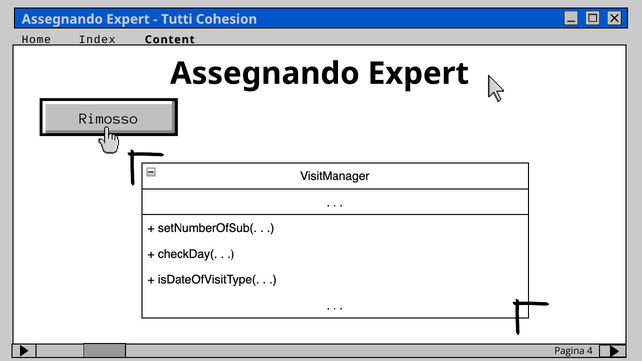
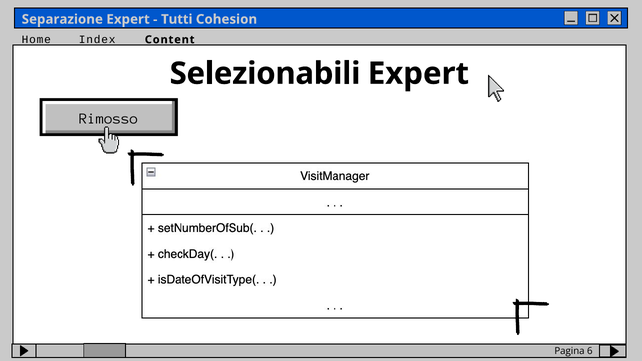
Assegnando at (62, 19): Assegnando -> Separazione
Assegnando at (265, 74): Assegnando -> Selezionabili
4: 4 -> 6
